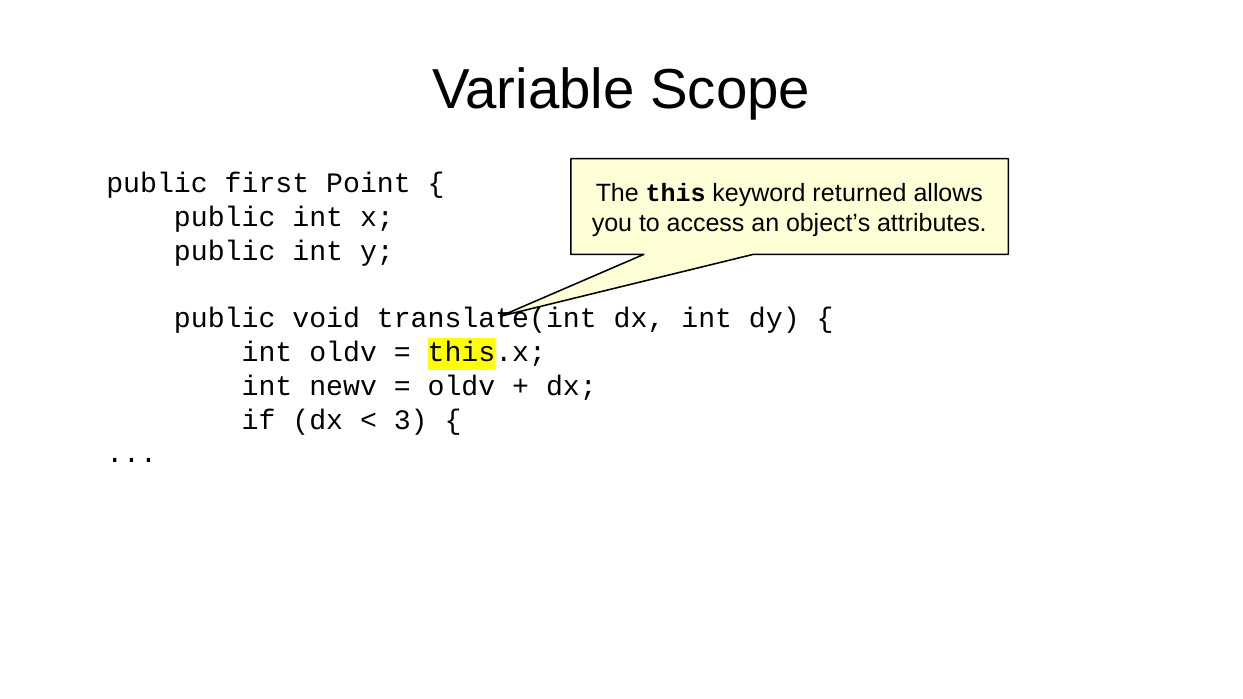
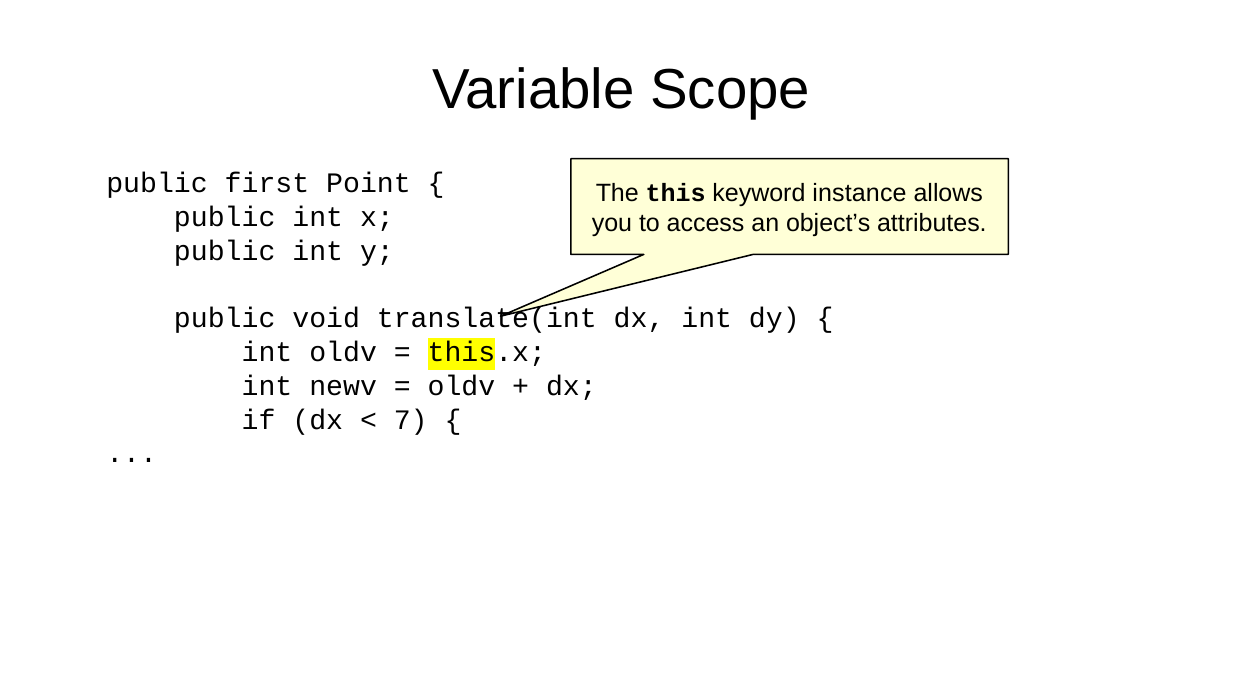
returned: returned -> instance
3: 3 -> 7
